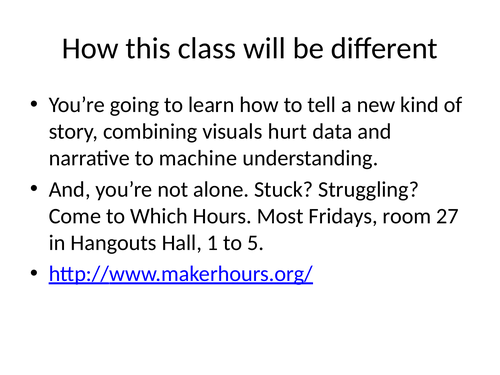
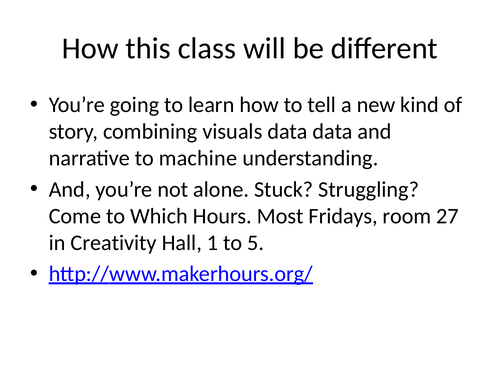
visuals hurt: hurt -> data
Hangouts: Hangouts -> Creativity
